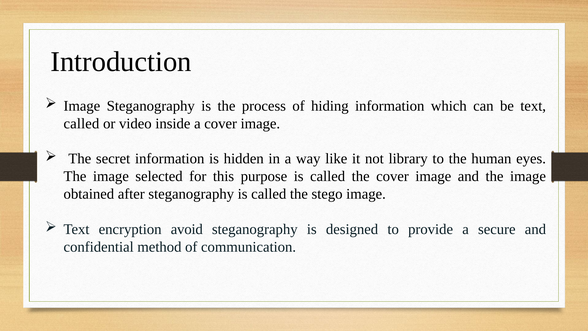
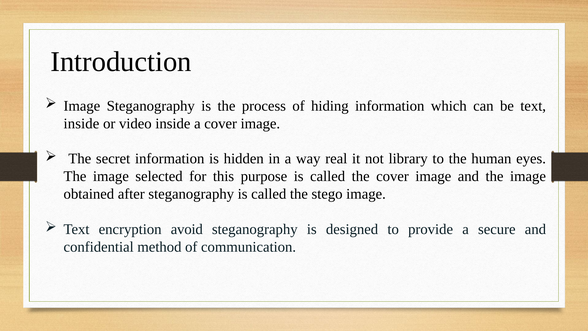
called at (81, 123): called -> inside
like: like -> real
